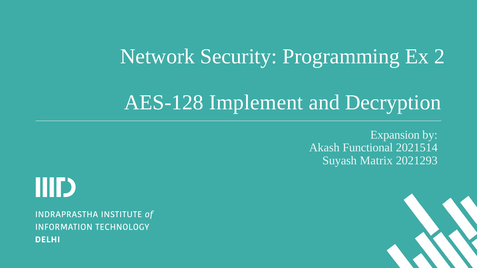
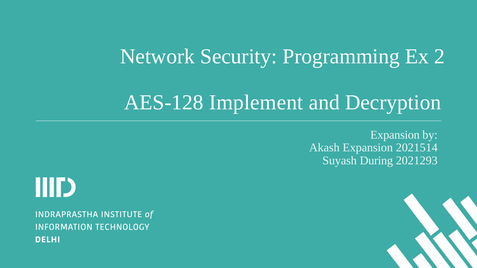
Akash Functional: Functional -> Expansion
Matrix: Matrix -> During
